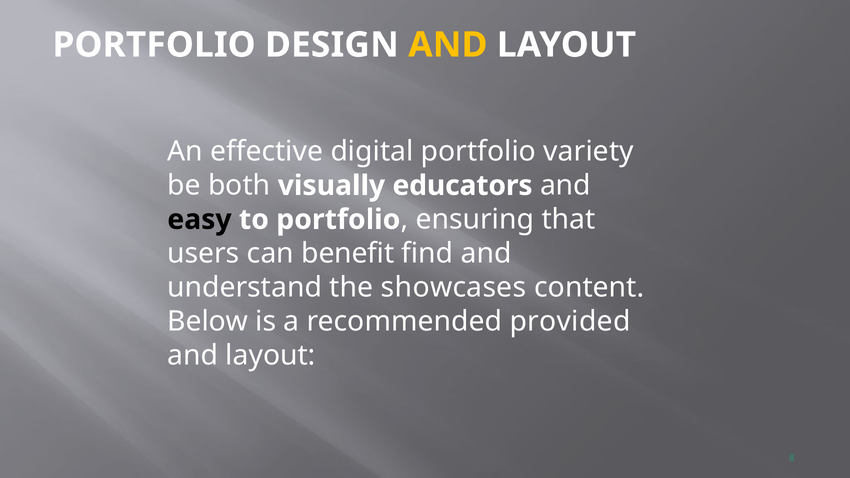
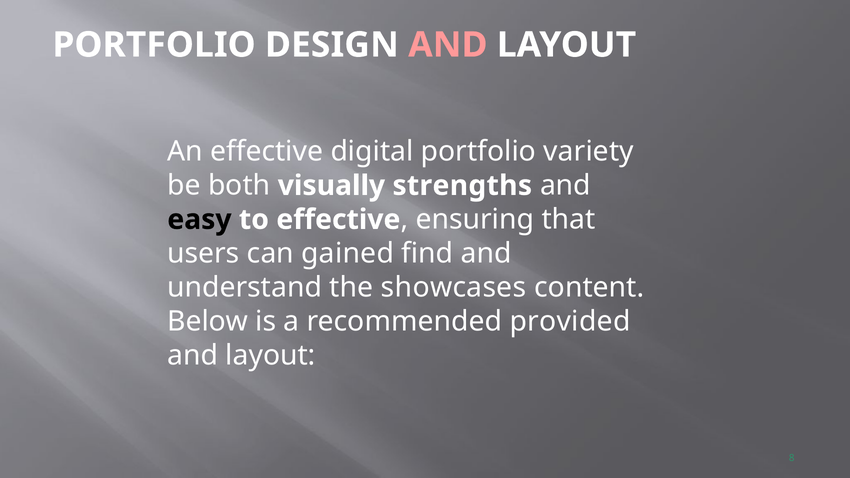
AND at (448, 45) colour: yellow -> pink
educators: educators -> strengths
to portfolio: portfolio -> effective
benefit: benefit -> gained
